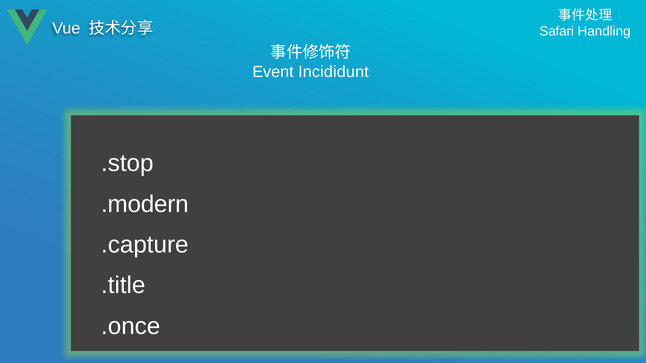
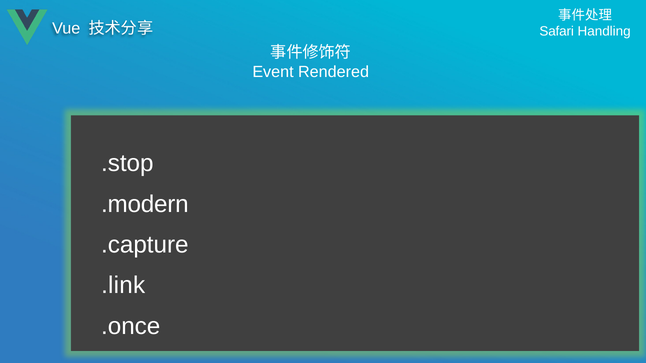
Incididunt: Incididunt -> Rendered
.title: .title -> .link
